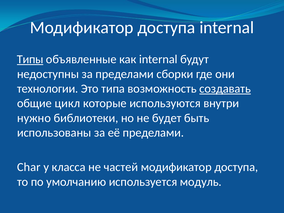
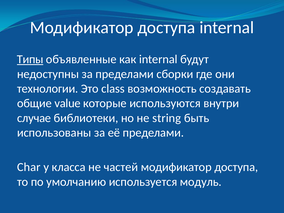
типа: типа -> class
создавать underline: present -> none
цикл: цикл -> value
нужно: нужно -> случае
будет: будет -> string
